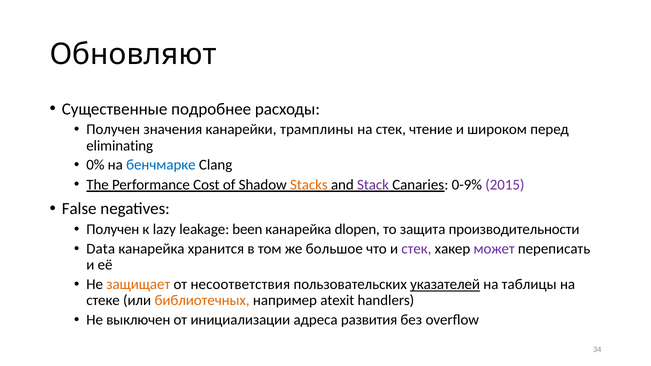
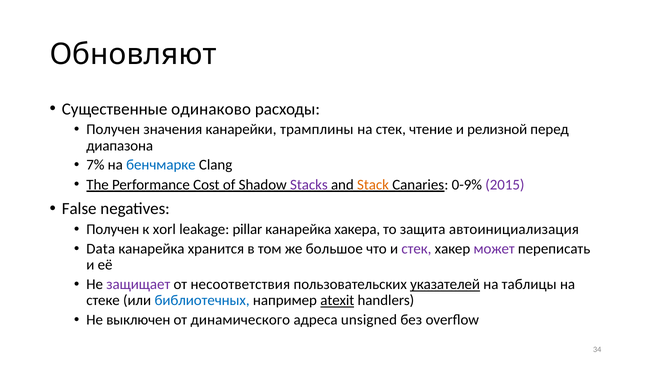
подробнее: подробнее -> одинаково
широком: широком -> релизной
eliminating: eliminating -> диапазона
0%: 0% -> 7%
Stacks colour: orange -> purple
Stack colour: purple -> orange
lazy: lazy -> xorl
been: been -> pillar
dlopen: dlopen -> хакера
производительности: производительности -> автоинициализация
защищает colour: orange -> purple
библиотечных colour: orange -> blue
atexit underline: none -> present
инициализации: инициализации -> динамического
развития: развития -> unsigned
